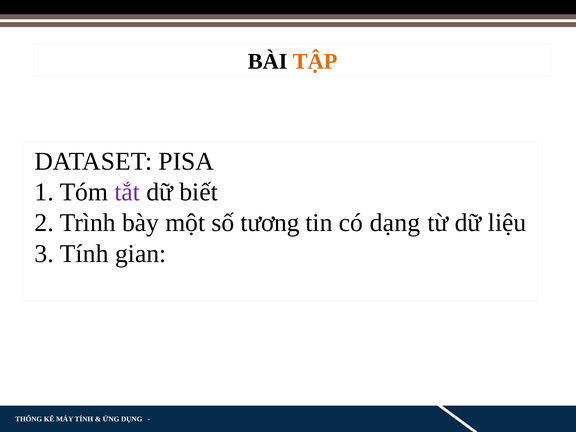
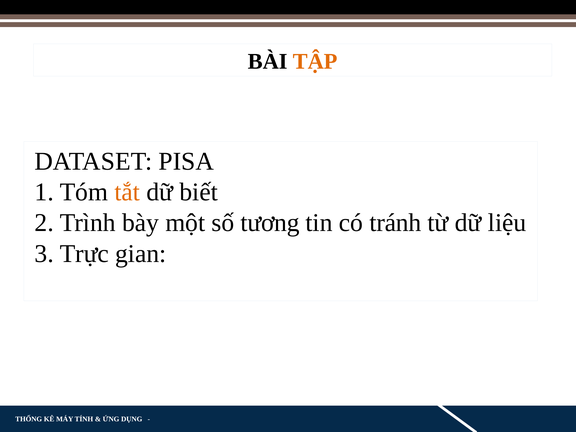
tắt colour: purple -> orange
dạng: dạng -> tránh
3 Tính: Tính -> Trực
